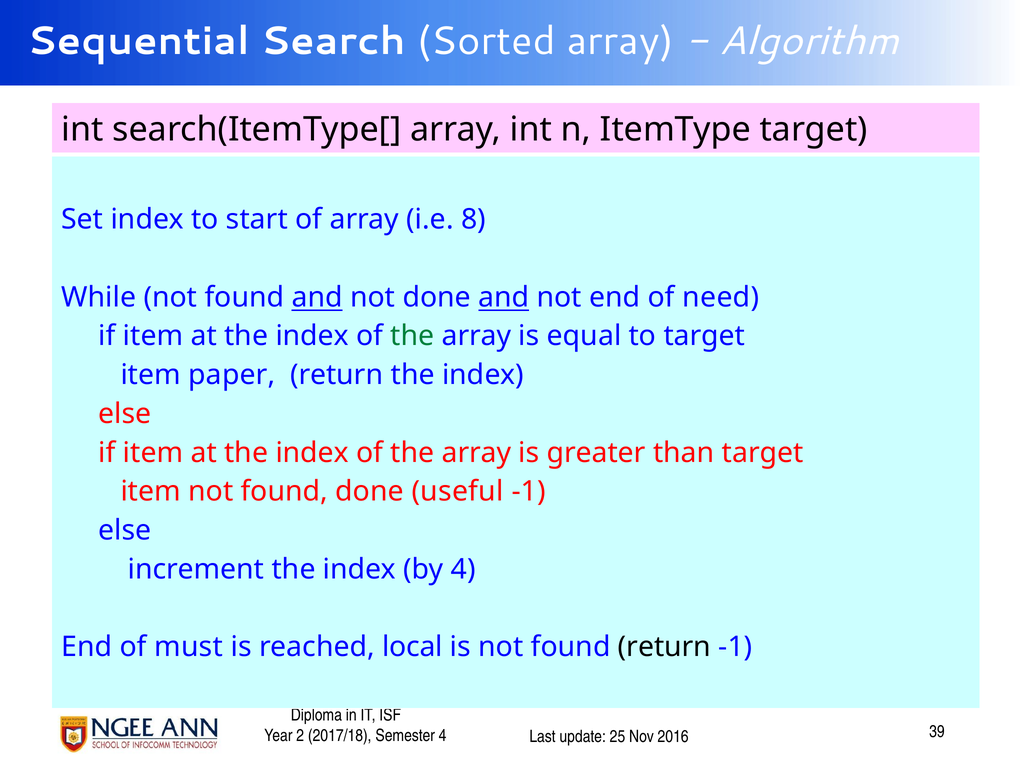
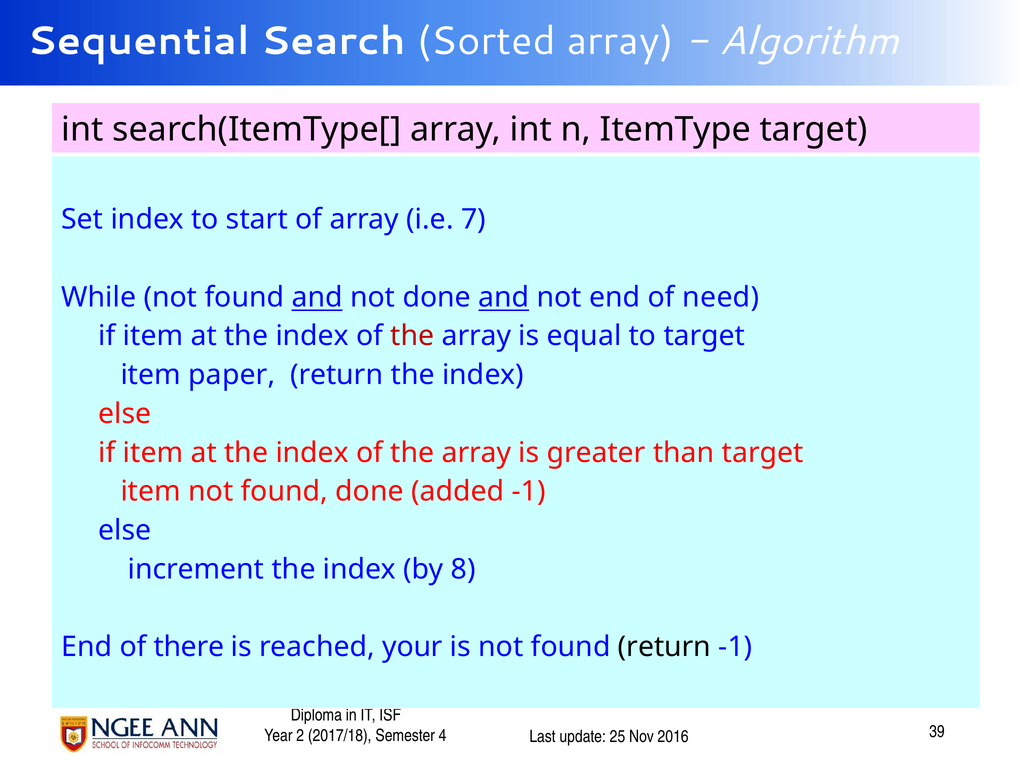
8: 8 -> 7
the at (412, 336) colour: green -> red
useful: useful -> added
by 4: 4 -> 8
must: must -> there
local: local -> your
